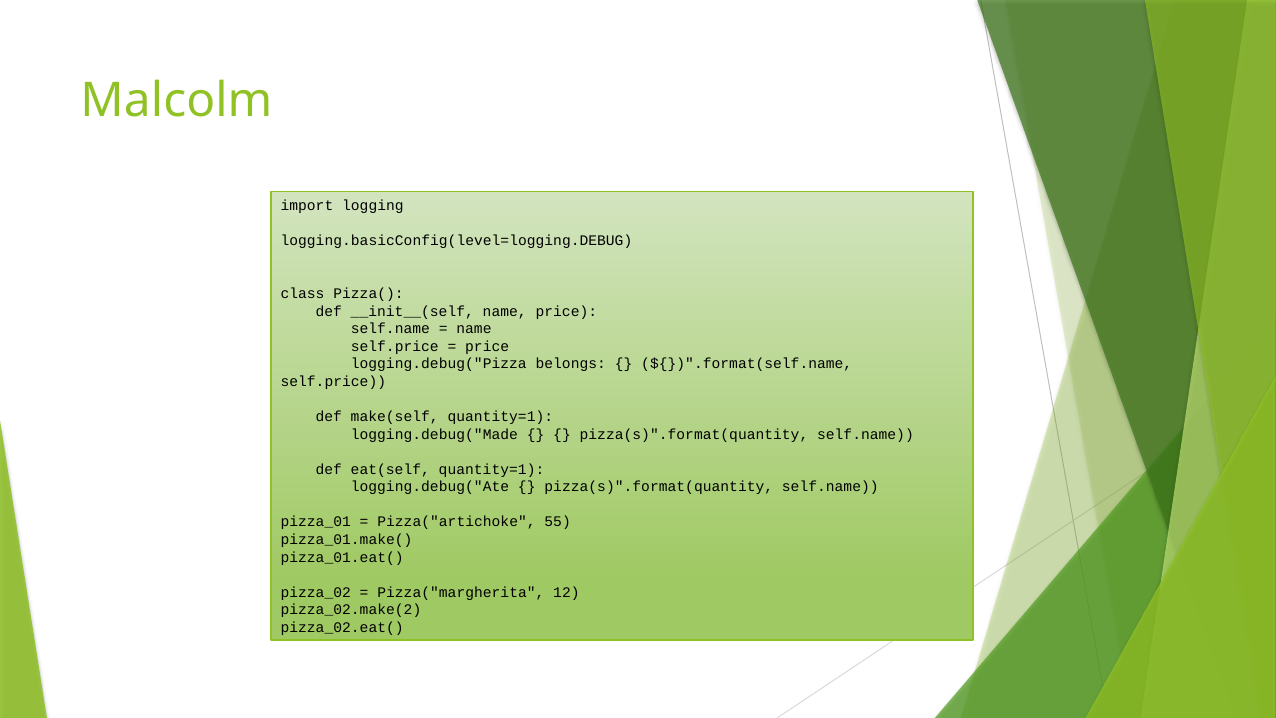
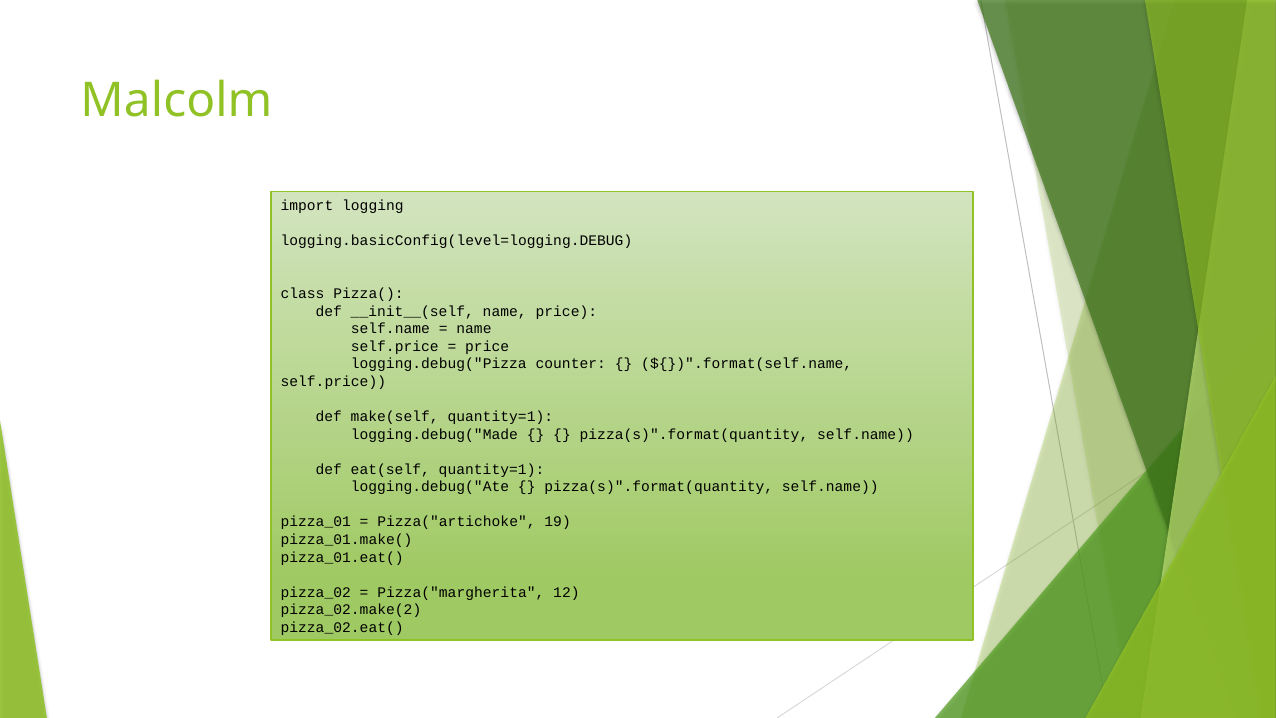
belongs: belongs -> counter
55: 55 -> 19
